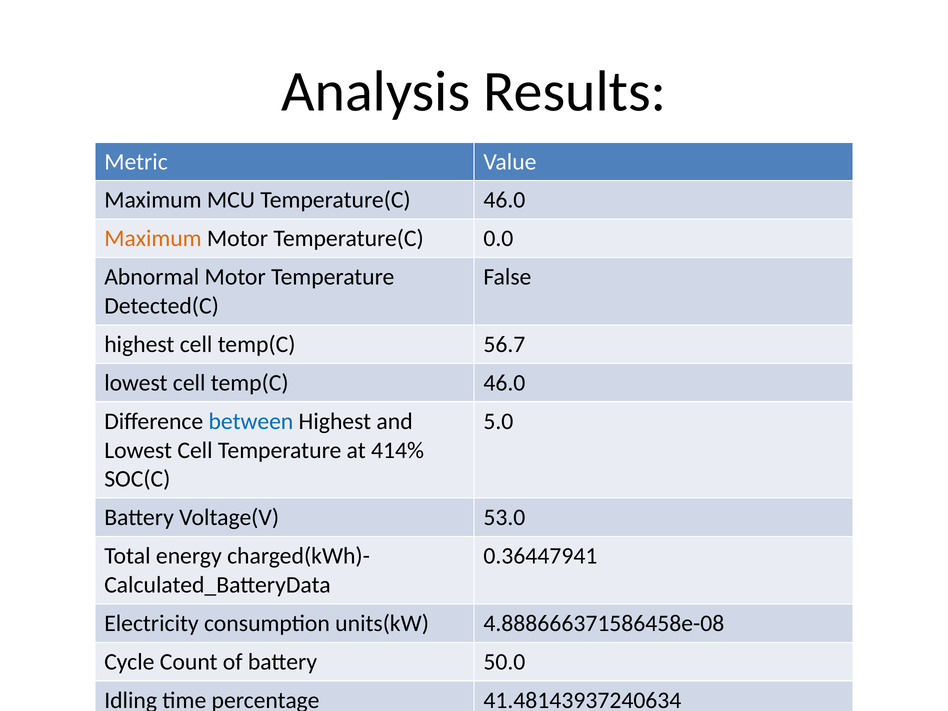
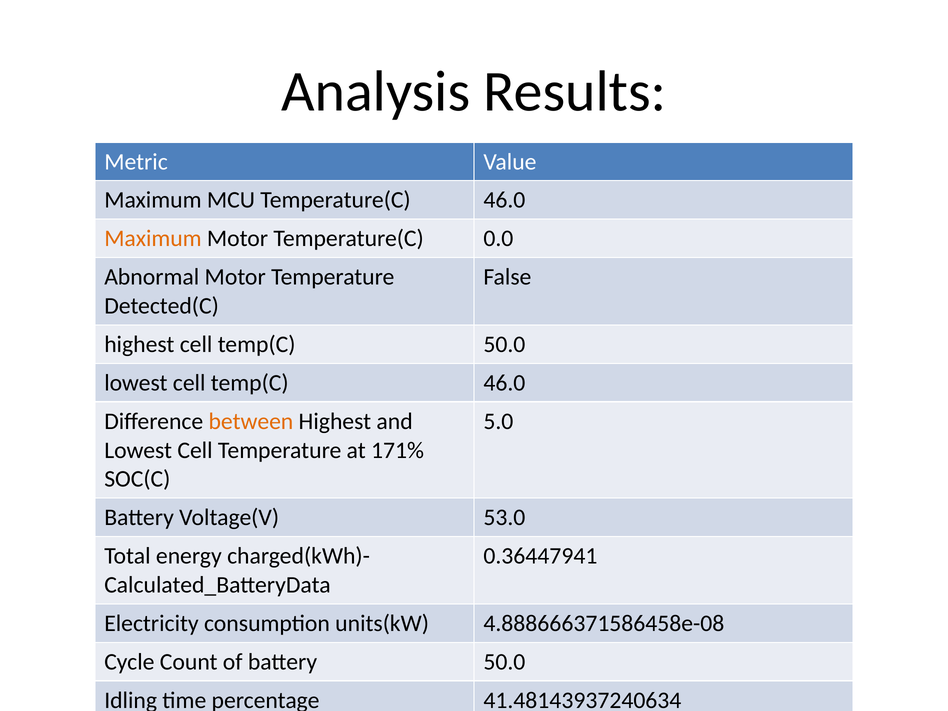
temp(C 56.7: 56.7 -> 50.0
between colour: blue -> orange
414%: 414% -> 171%
